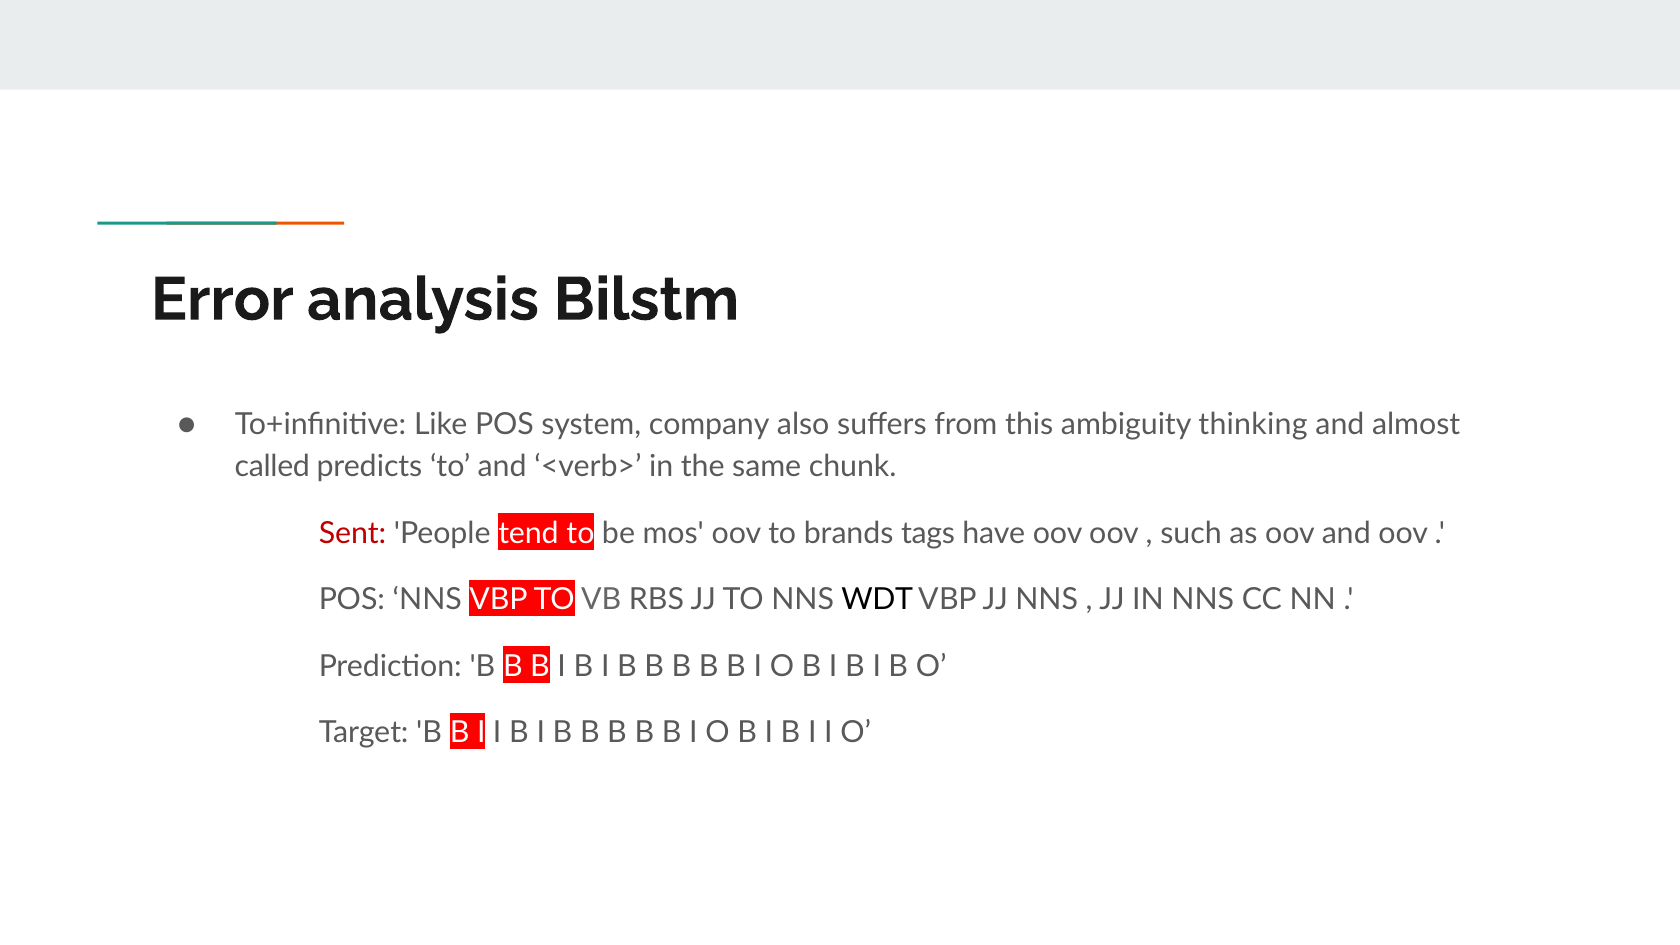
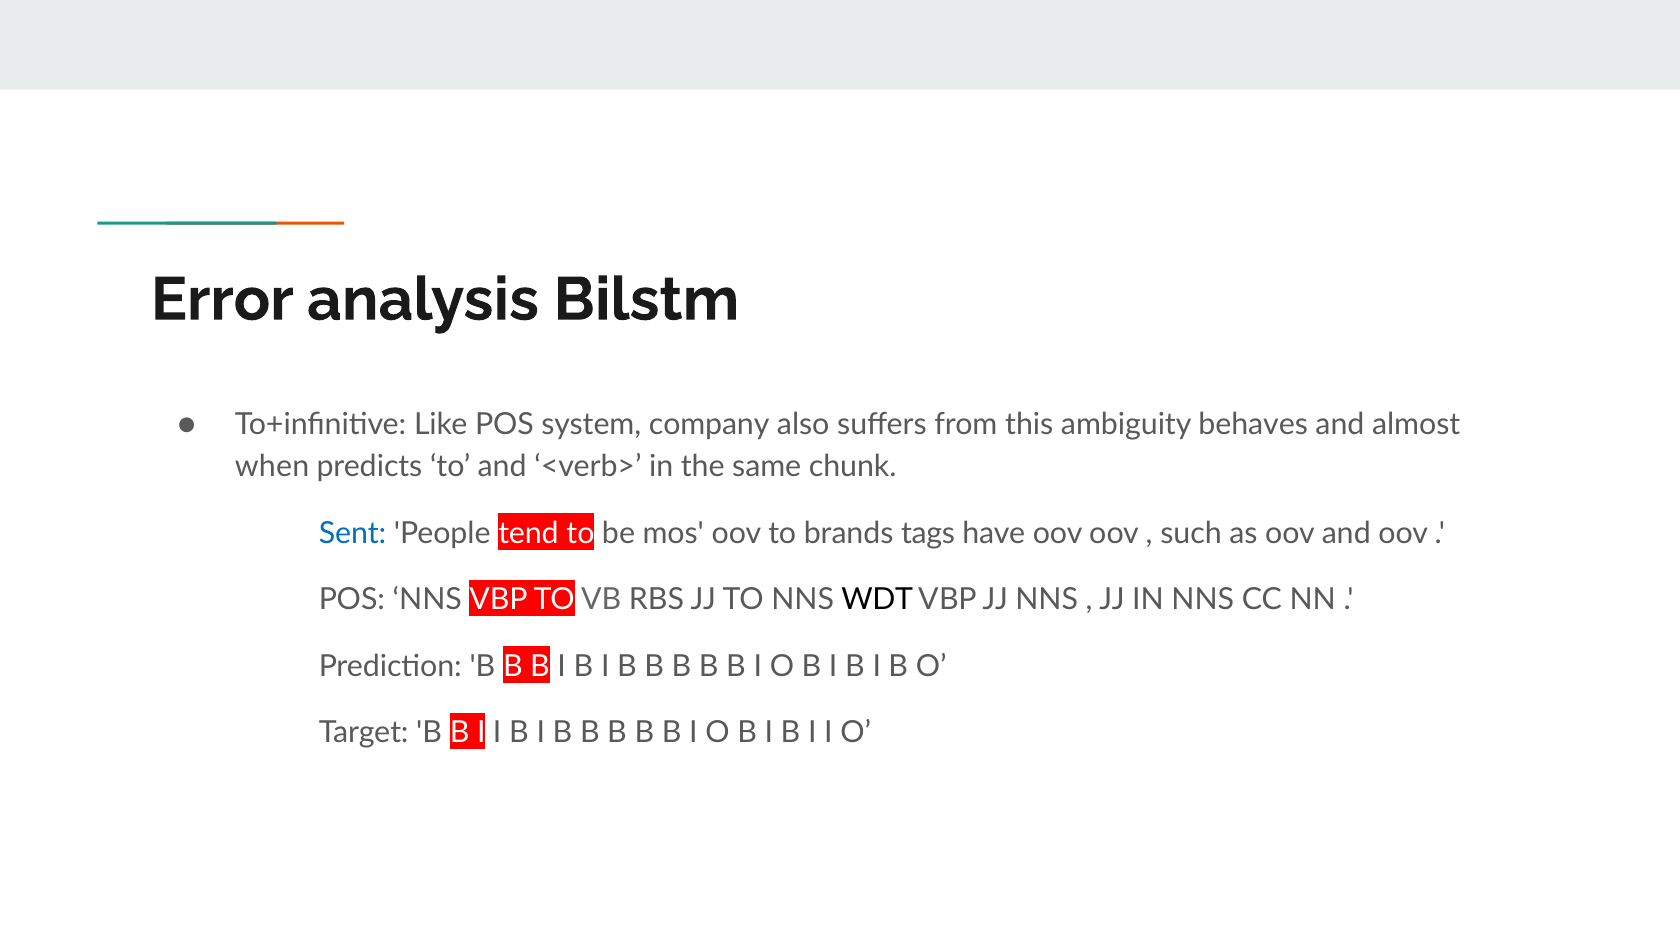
thinking: thinking -> behaves
called: called -> when
Sent colour: red -> blue
